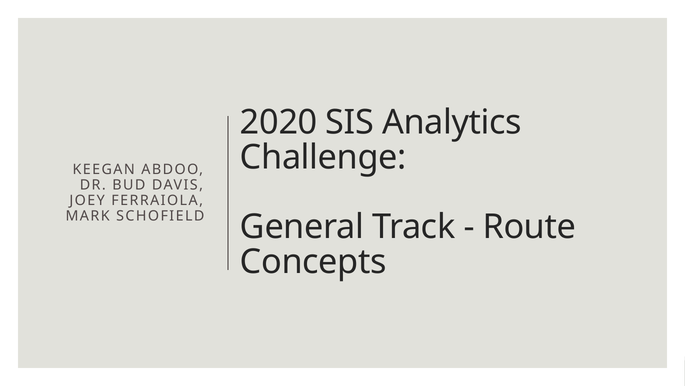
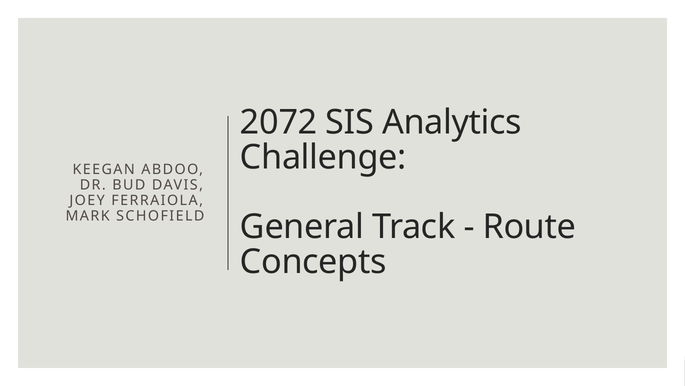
2020: 2020 -> 2072
